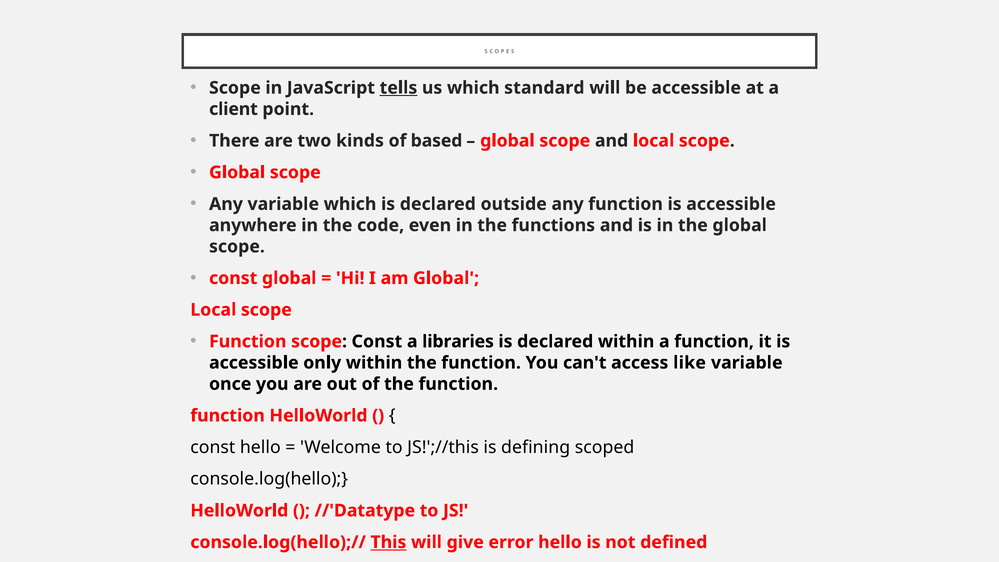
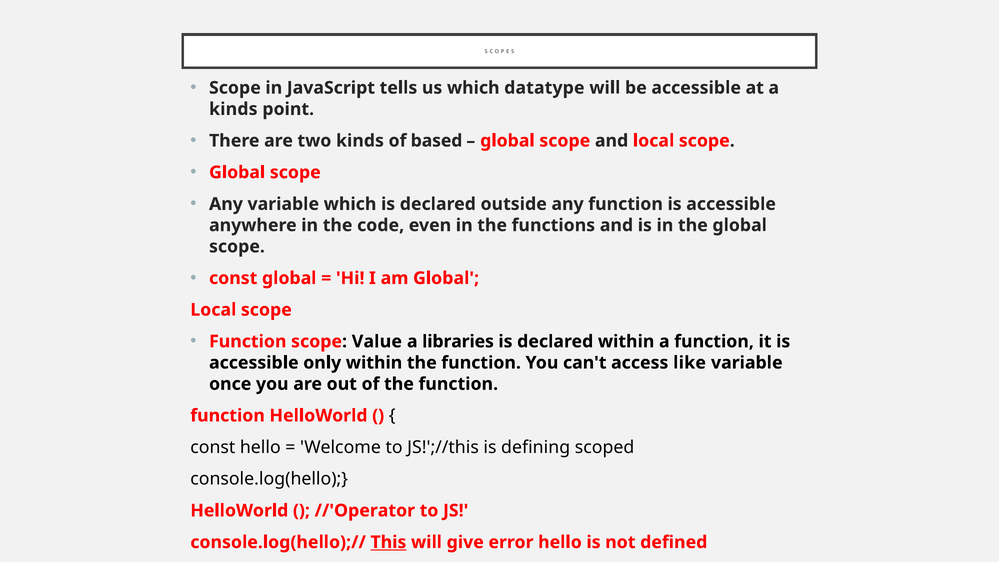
tells underline: present -> none
standard: standard -> datatype
client at (233, 109): client -> kinds
scope Const: Const -> Value
//'Datatype: //'Datatype -> //'Operator
